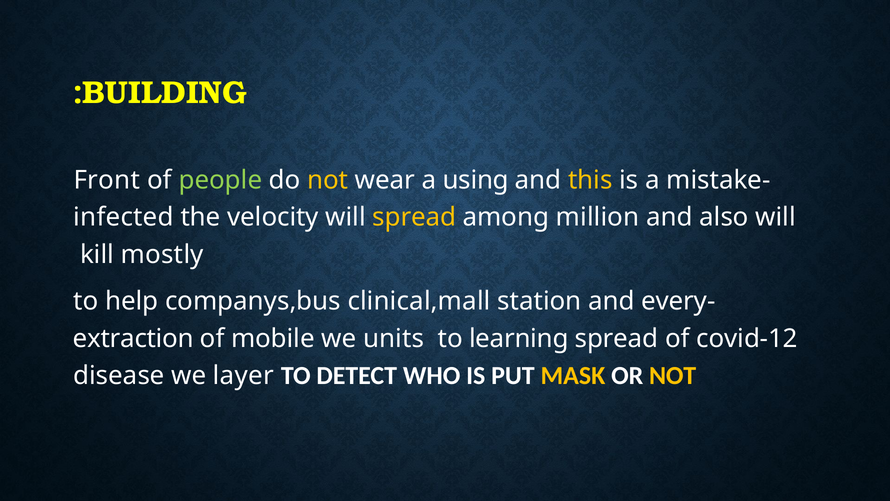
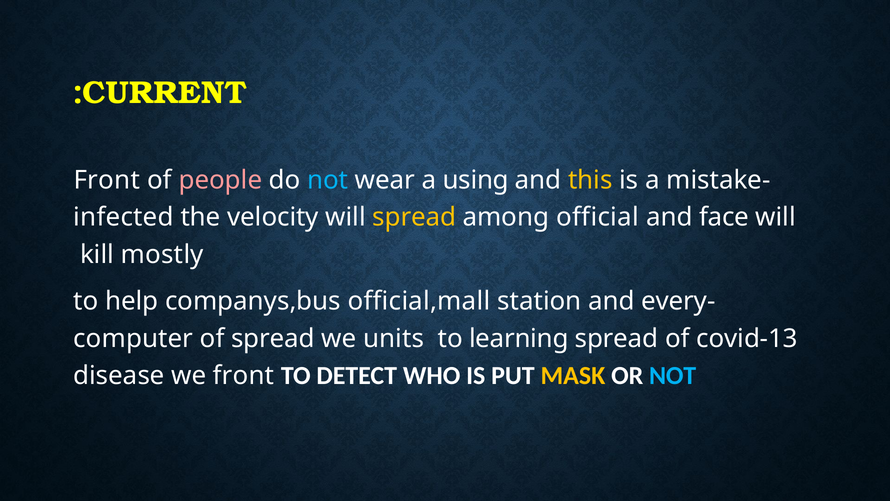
BUILDING: BUILDING -> CURRENT
people colour: light green -> pink
not at (328, 180) colour: yellow -> light blue
million: million -> official
also: also -> face
clinical,mall: clinical,mall -> official,mall
extraction: extraction -> computer
of mobile: mobile -> spread
covid-12: covid-12 -> covid-13
we layer: layer -> front
NOT at (673, 376) colour: yellow -> light blue
